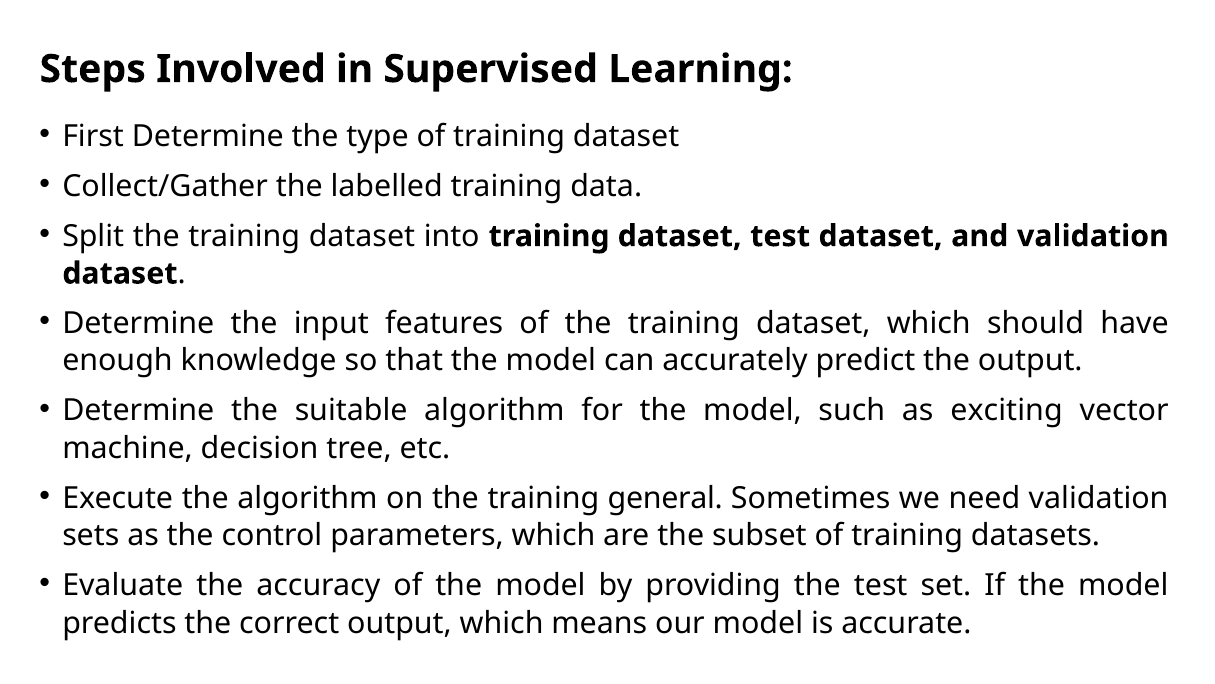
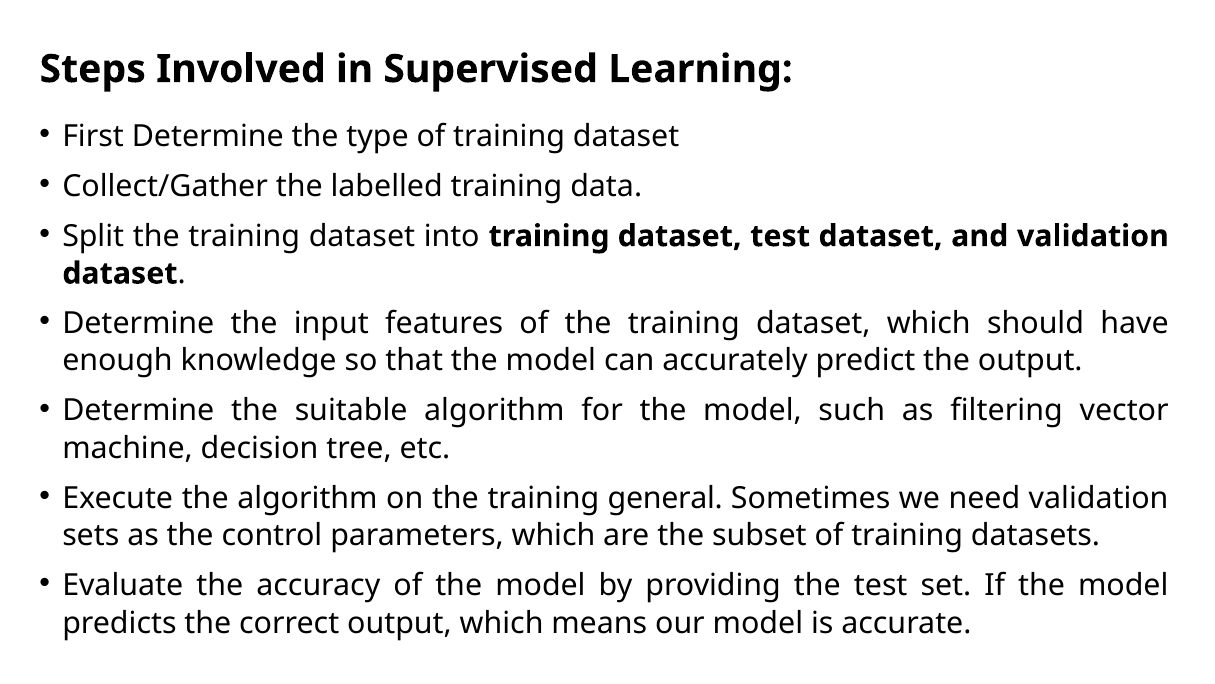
exciting: exciting -> filtering
